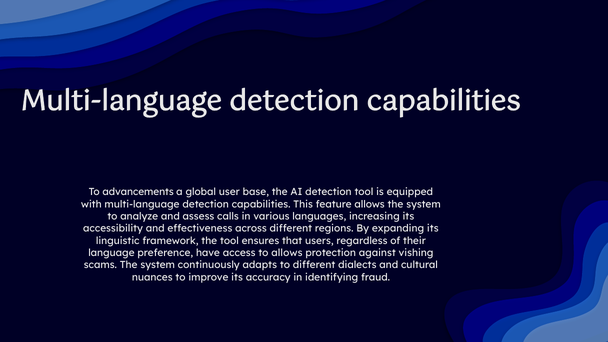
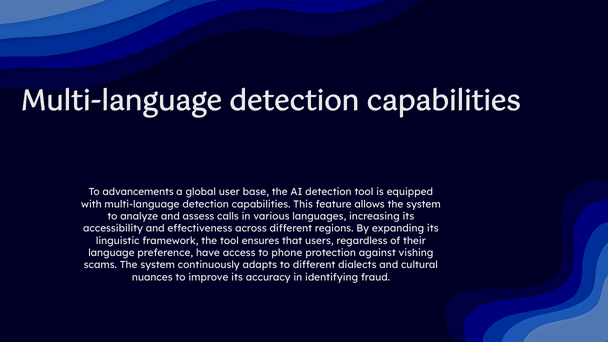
to allows: allows -> phone
